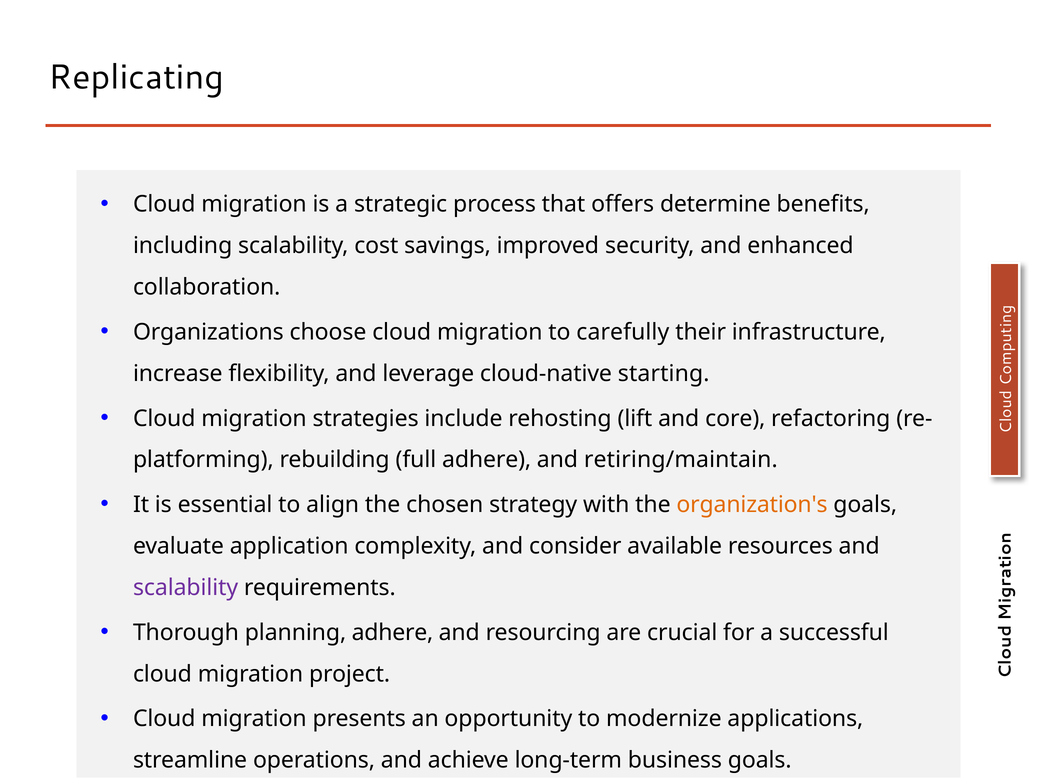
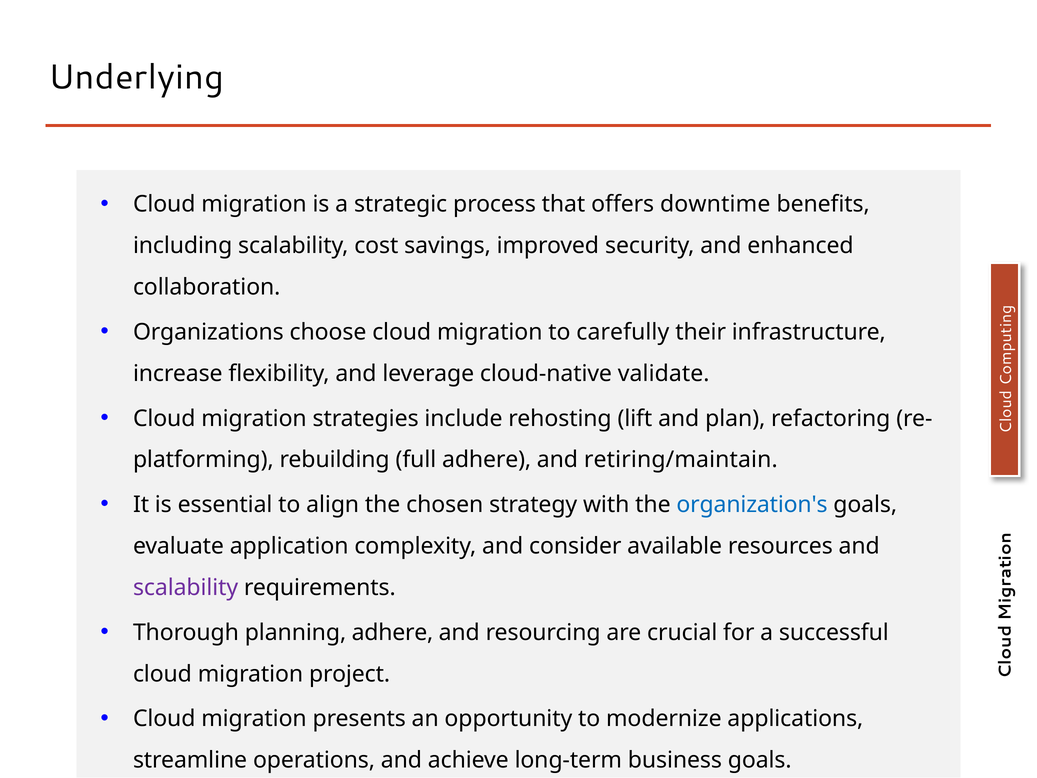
Replicating: Replicating -> Underlying
determine: determine -> downtime
starting: starting -> validate
core: core -> plan
organization's colour: orange -> blue
